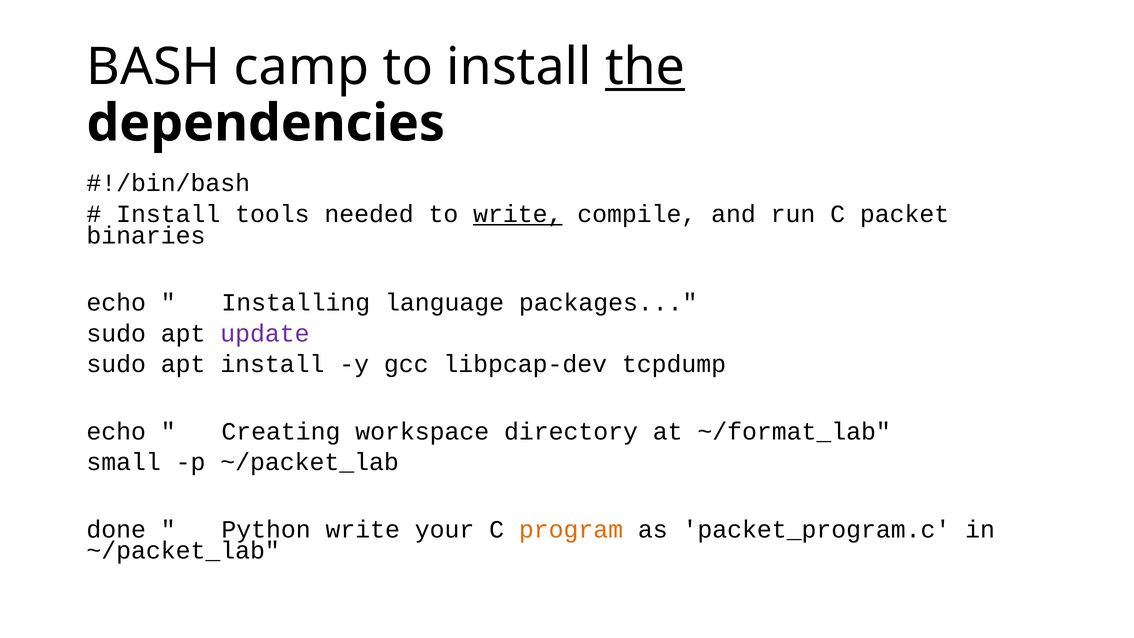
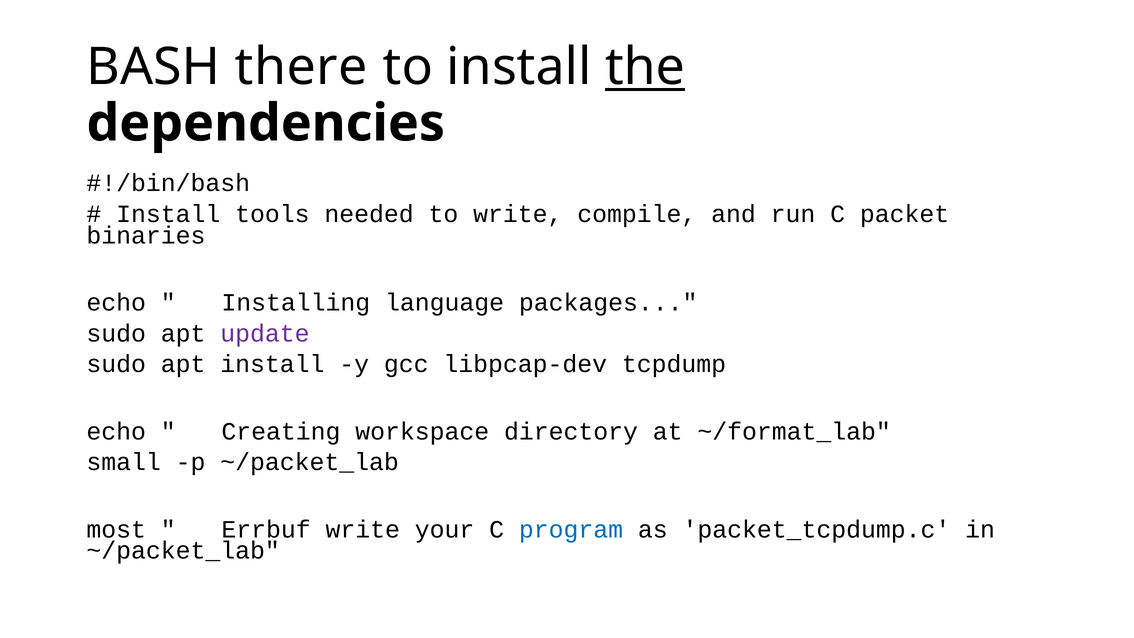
camp: camp -> there
write at (518, 214) underline: present -> none
done: done -> most
Python: Python -> Errbuf
program colour: orange -> blue
packet_program.c: packet_program.c -> packet_tcpdump.c
